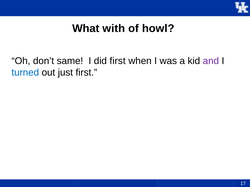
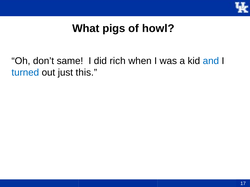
with: with -> pigs
did first: first -> rich
and colour: purple -> blue
just first: first -> this
